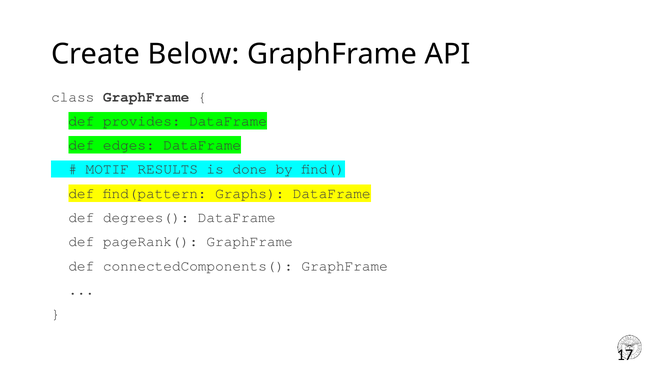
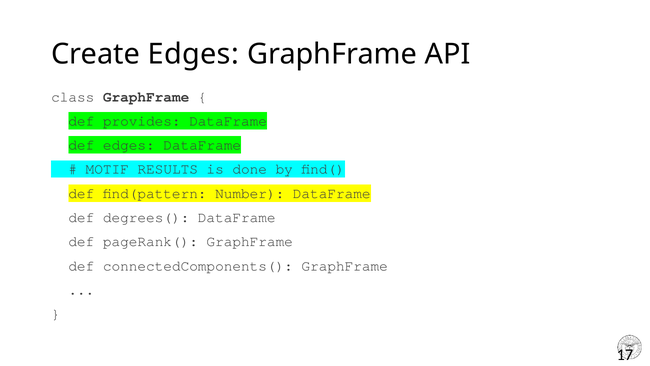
Create Below: Below -> Edges
Graphs: Graphs -> Number
